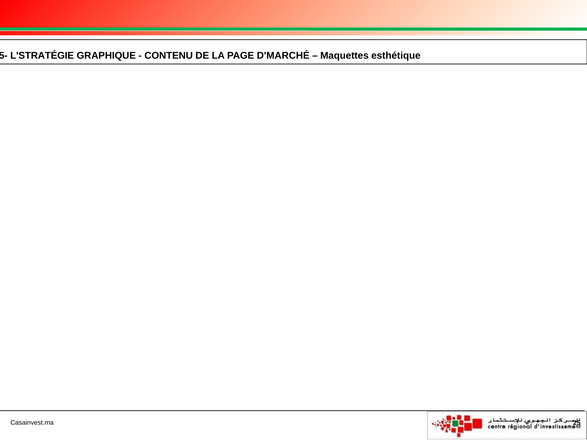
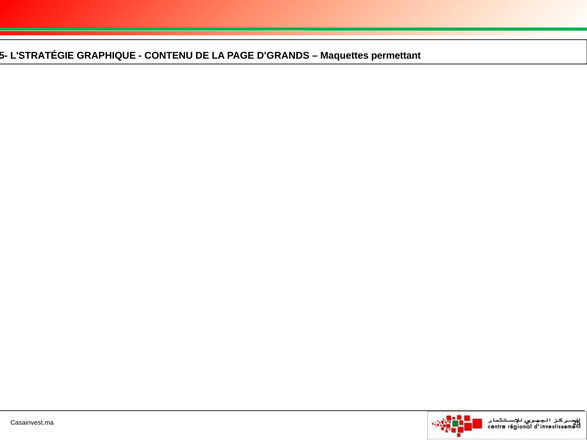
D'MARCHÉ: D'MARCHÉ -> D'GRANDS
esthétique: esthétique -> permettant
